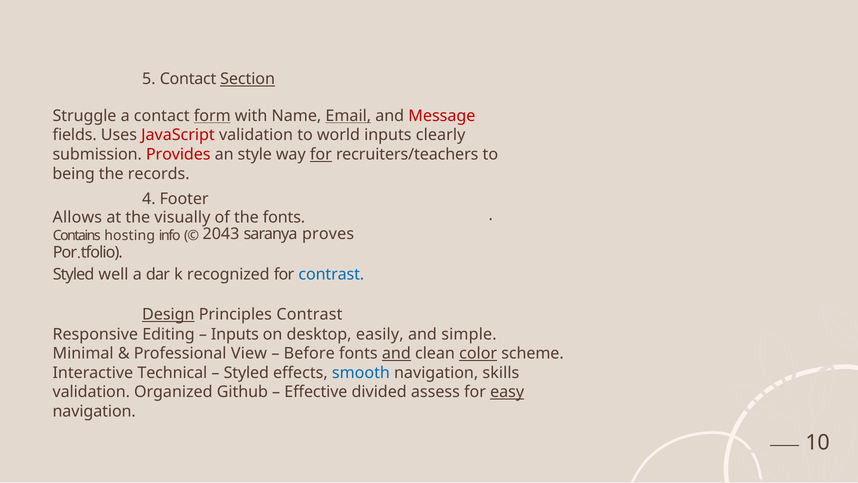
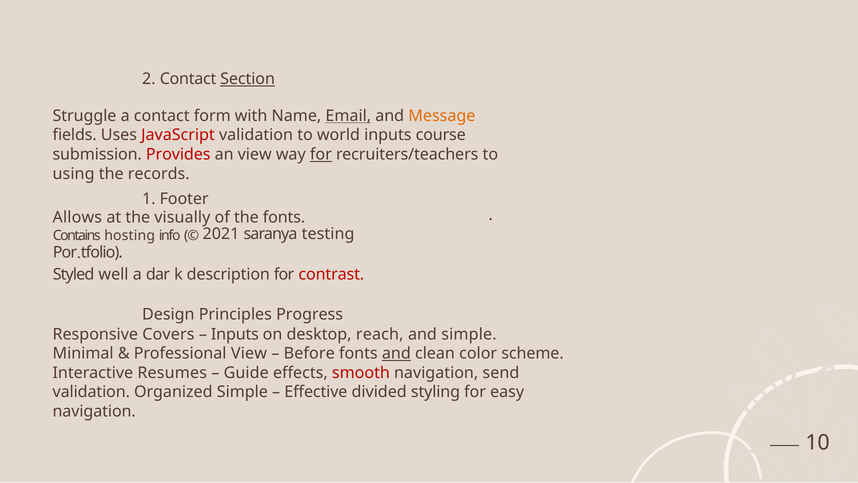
5: 5 -> 2
form underline: present -> none
Message colour: red -> orange
clearly: clearly -> course
an style: style -> view
being: being -> using
4: 4 -> 1
2043: 2043 -> 2021
proves: proves -> testing
recognized: recognized -> description
contrast at (331, 275) colour: blue -> red
Design underline: present -> none
Principles Contrast: Contrast -> Progress
Editing: Editing -> Covers
easily: easily -> reach
color underline: present -> none
Technical: Technical -> Resumes
Styled at (246, 373): Styled -> Guide
smooth colour: blue -> red
skills: skills -> send
Organized Github: Github -> Simple
assess: assess -> styling
easy underline: present -> none
